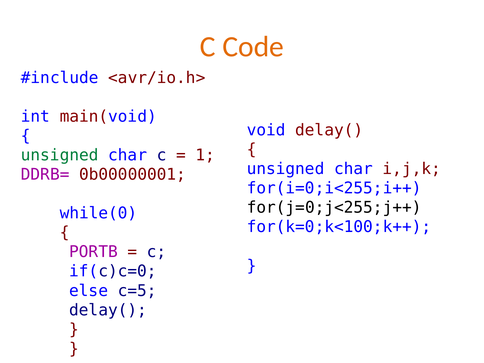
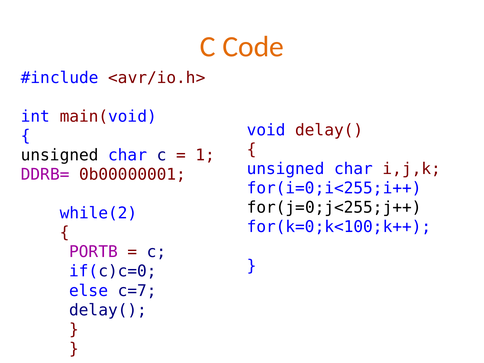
unsigned at (60, 155) colour: green -> black
while(0: while(0 -> while(2
c=5: c=5 -> c=7
